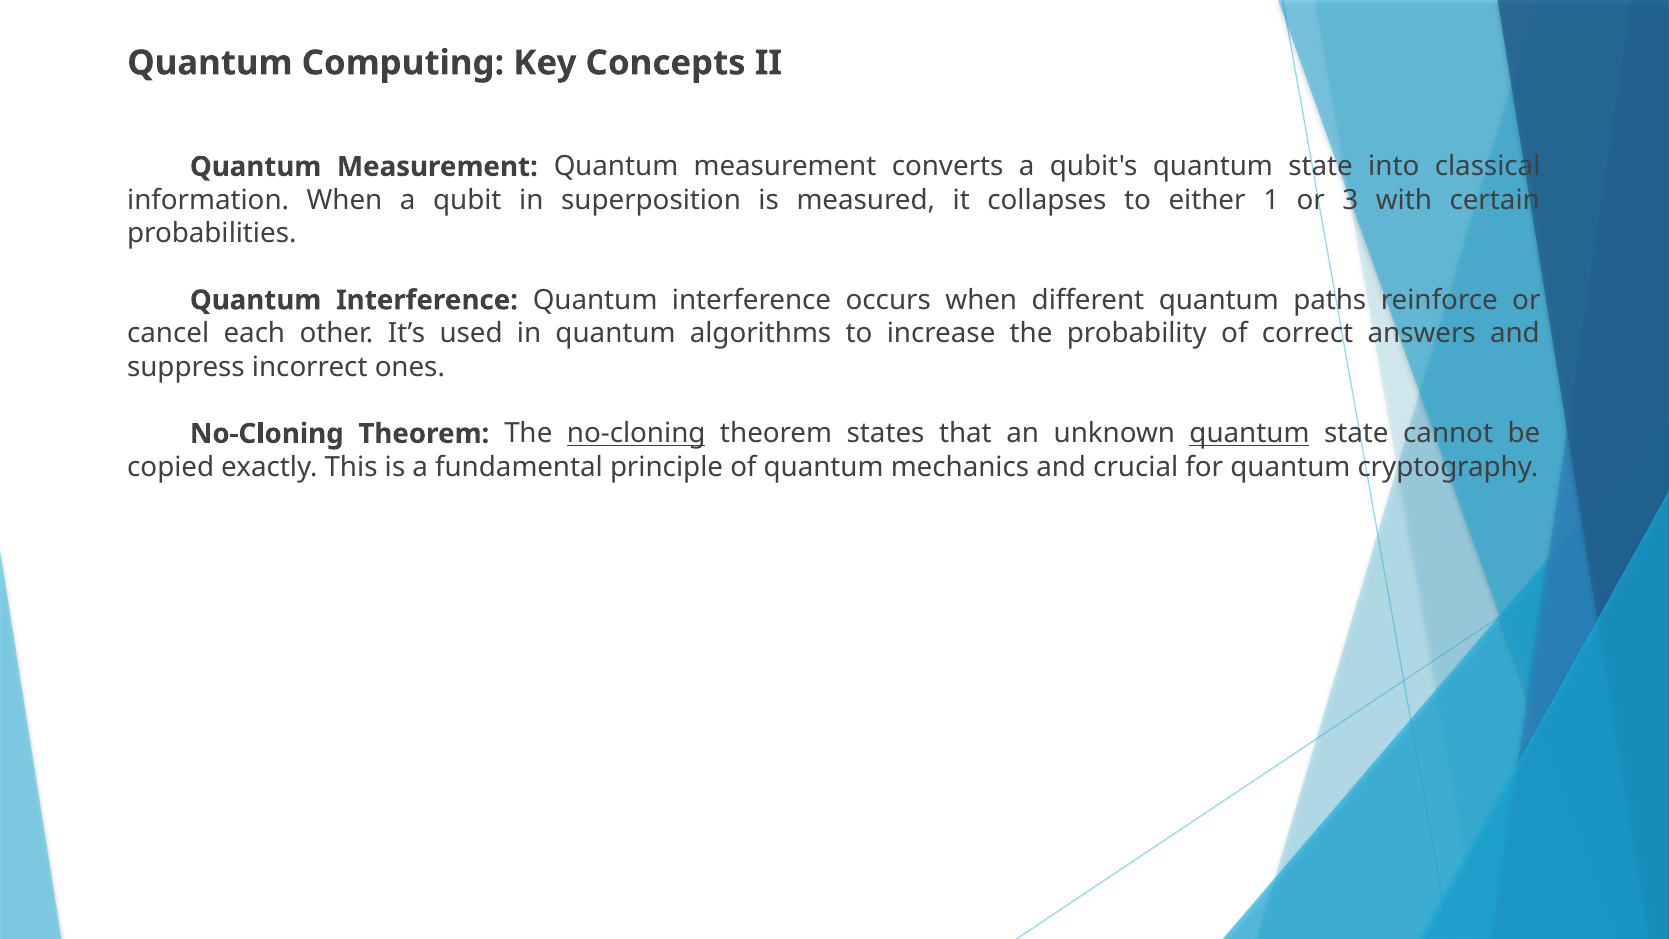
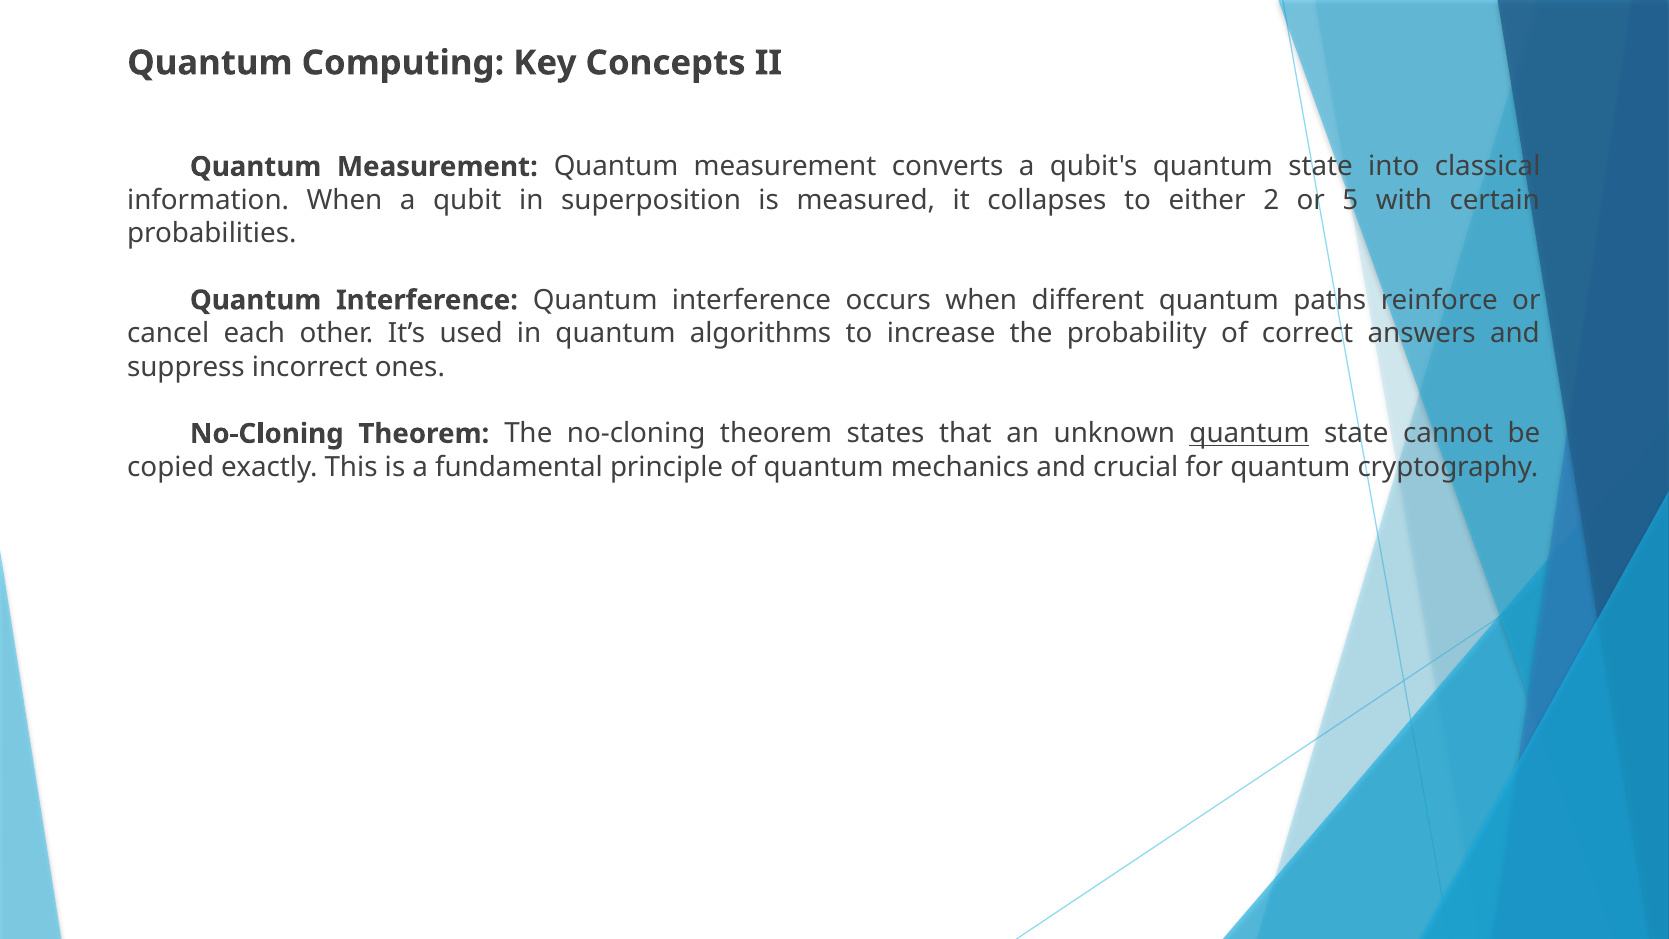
1: 1 -> 2
3: 3 -> 5
no-cloning at (636, 434) underline: present -> none
